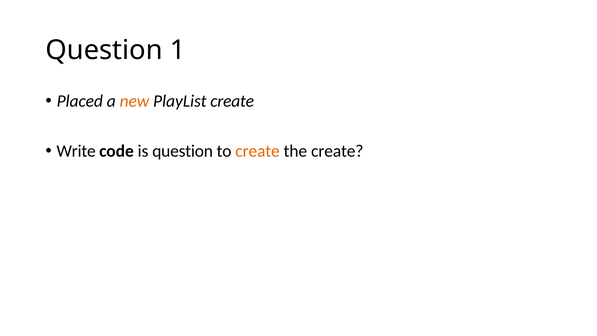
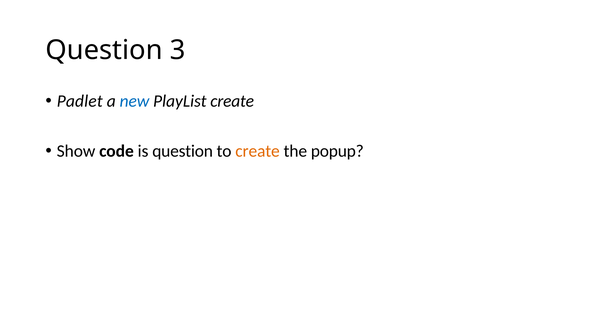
1: 1 -> 3
Placed: Placed -> Padlet
new colour: orange -> blue
Write: Write -> Show
the create: create -> popup
